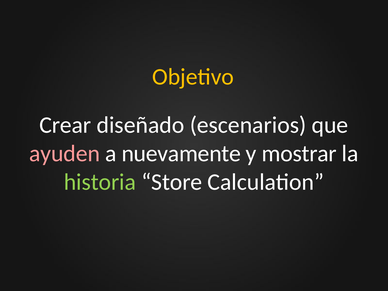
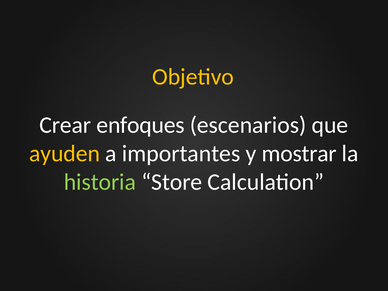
diseñado: diseñado -> enfoques
ayuden colour: pink -> yellow
nuevamente: nuevamente -> importantes
